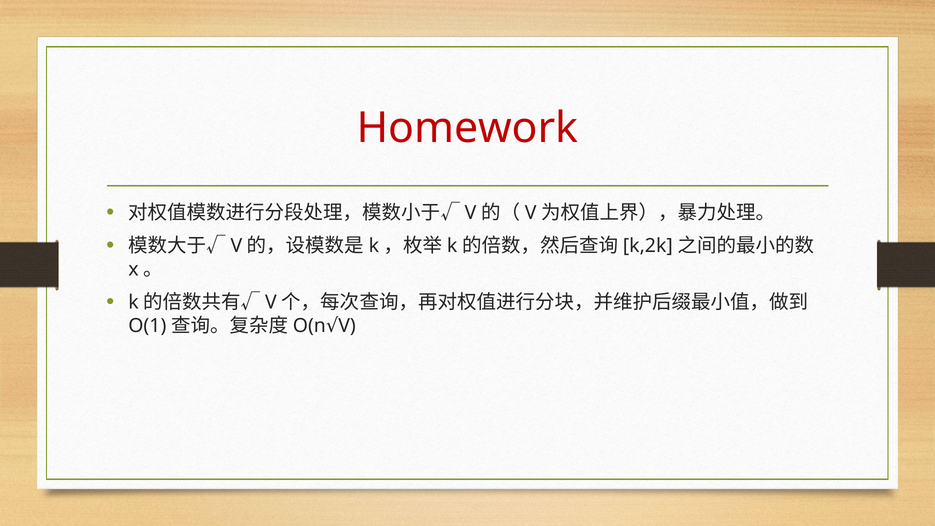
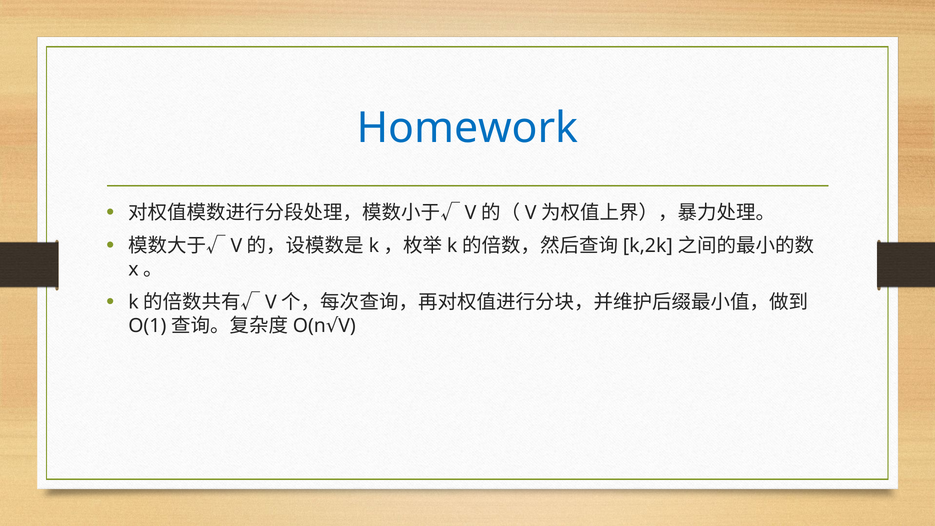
Homework colour: red -> blue
